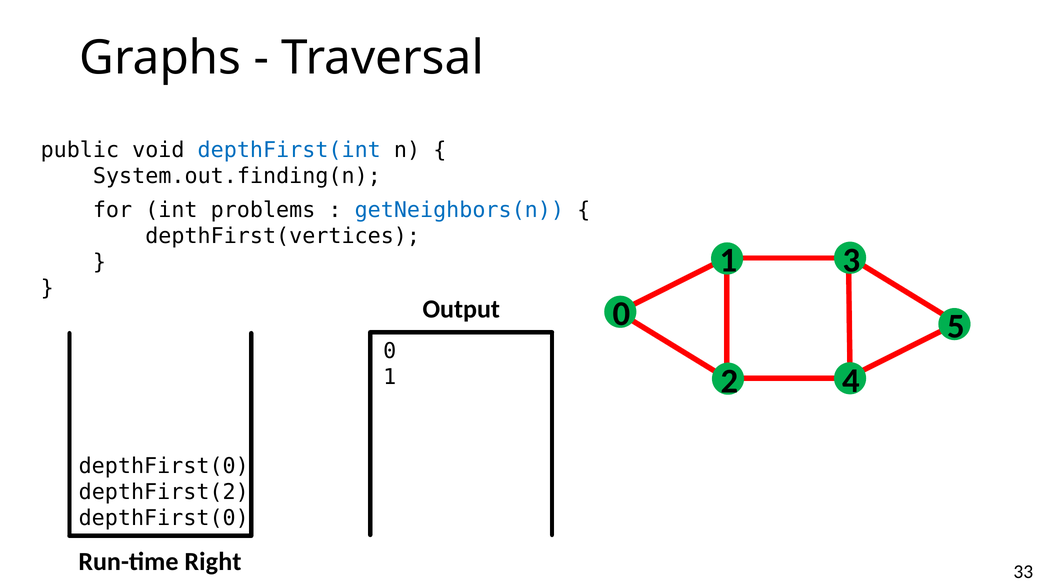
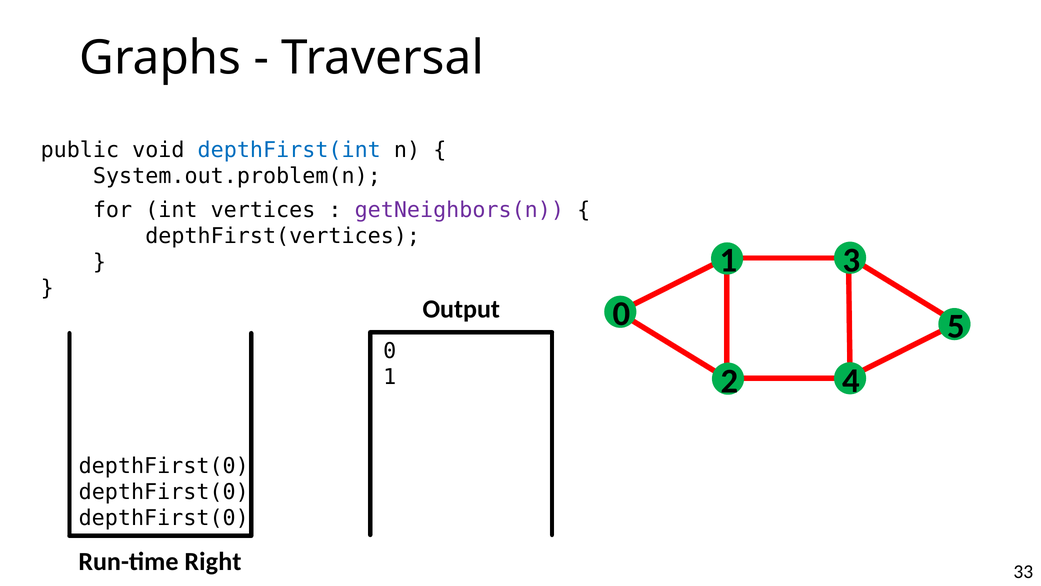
System.out.finding(n: System.out.finding(n -> System.out.problem(n
problems: problems -> vertices
getNeighbors(n colour: blue -> purple
depthFirst(2 at (164, 492): depthFirst(2 -> depthFirst(0
